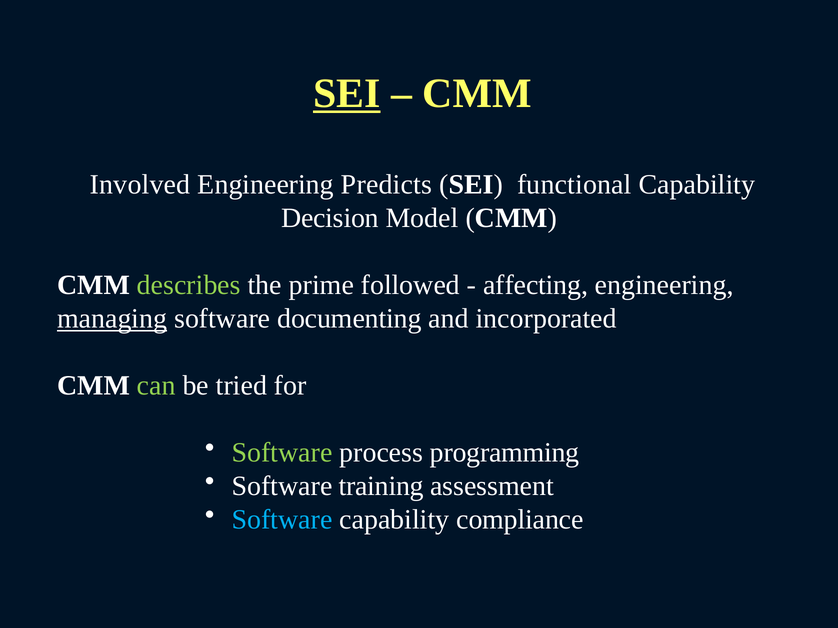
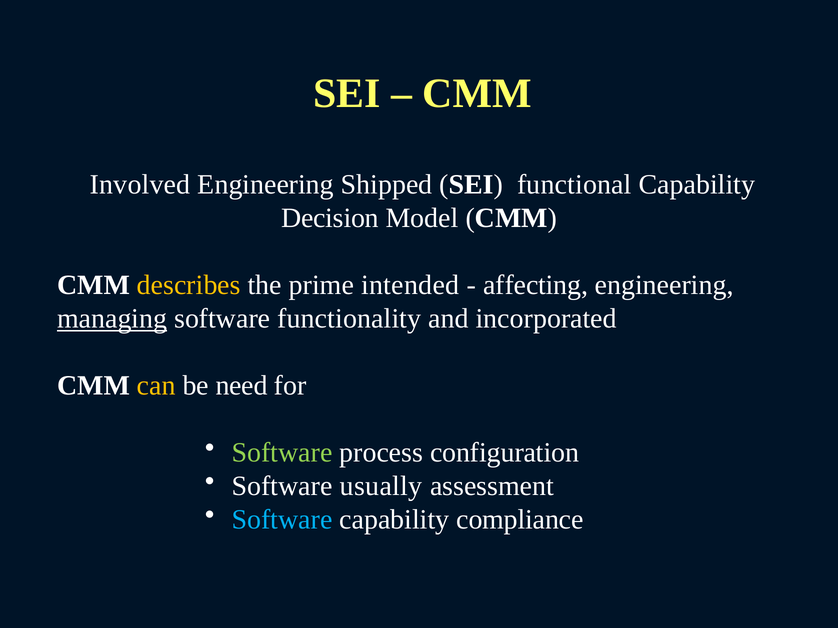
SEI at (347, 94) underline: present -> none
Predicts: Predicts -> Shipped
describes colour: light green -> yellow
followed: followed -> intended
documenting: documenting -> functionality
can colour: light green -> yellow
tried: tried -> need
programming: programming -> configuration
training: training -> usually
